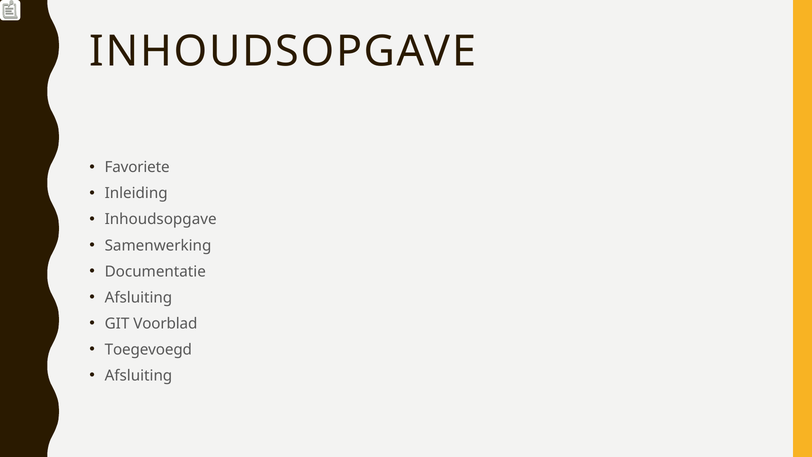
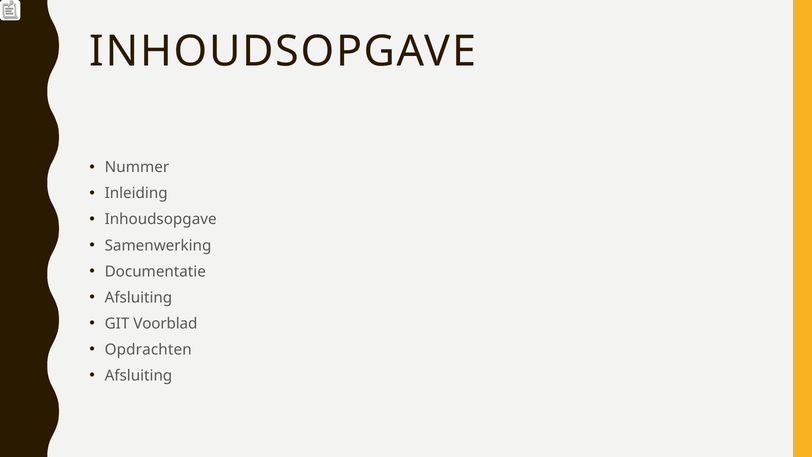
Favoriete: Favoriete -> Nummer
Toegevoegd: Toegevoegd -> Opdrachten
